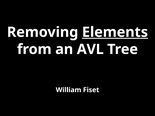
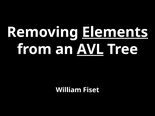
AVL underline: none -> present
